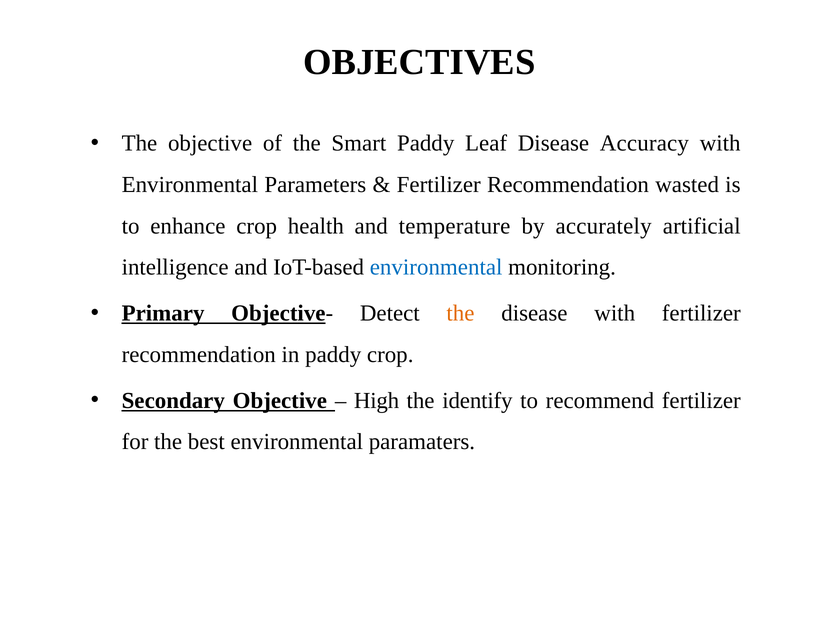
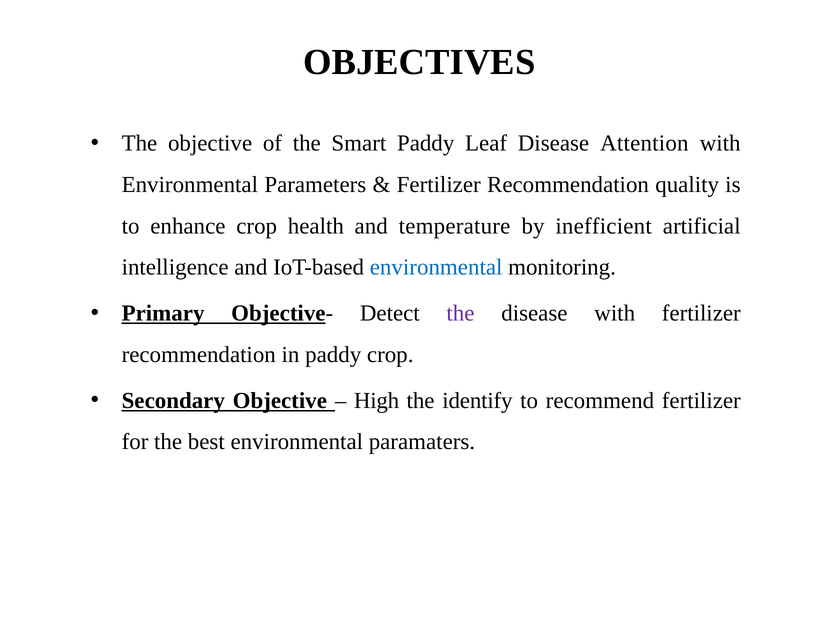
Accuracy: Accuracy -> Attention
wasted: wasted -> quality
accurately: accurately -> inefficient
the at (460, 313) colour: orange -> purple
